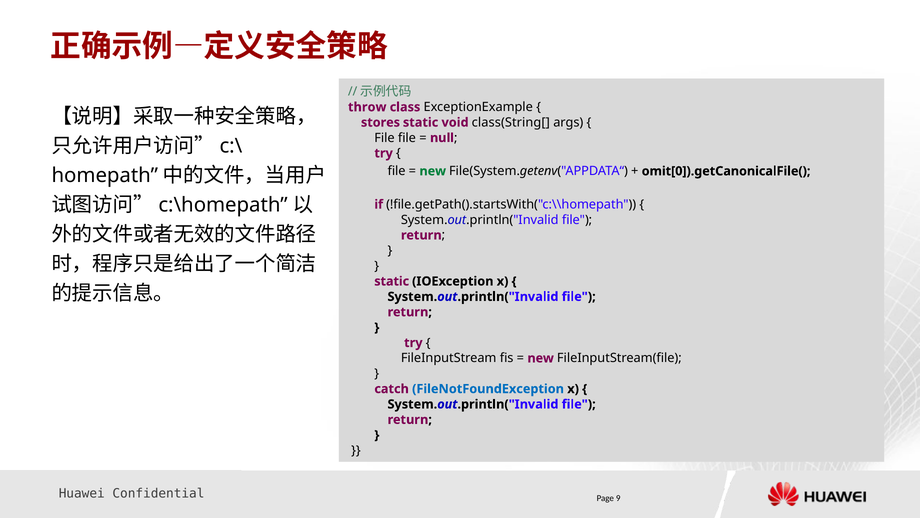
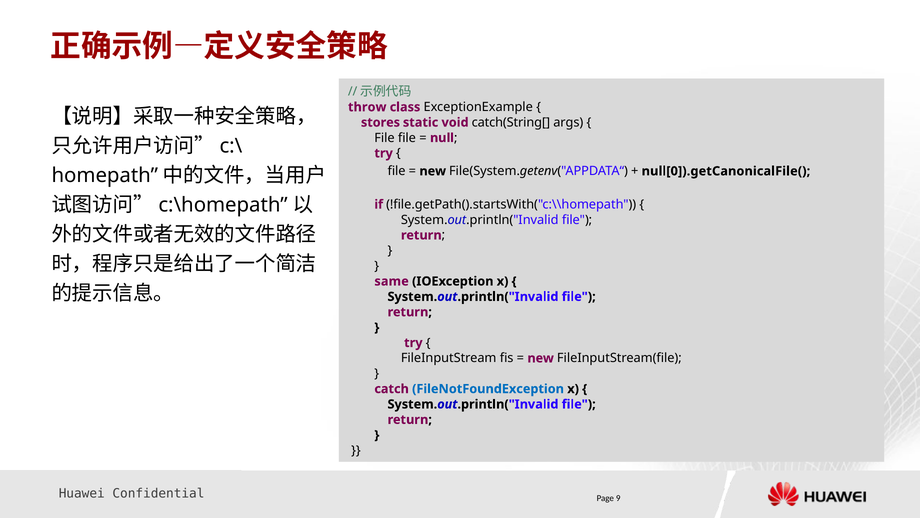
class(String[: class(String[ -> catch(String[
new at (433, 171) colour: green -> black
omit[0]).getCanonicalFile(: omit[0]).getCanonicalFile( -> null[0]).getCanonicalFile(
static at (392, 281): static -> same
